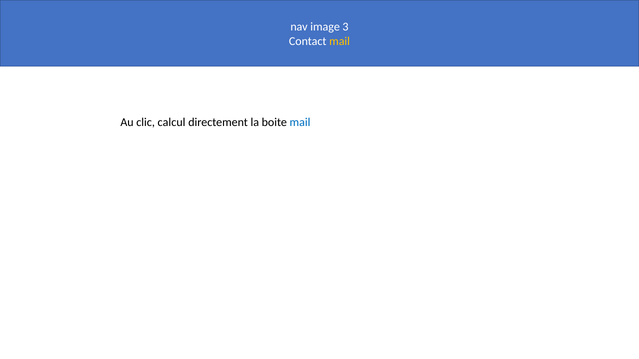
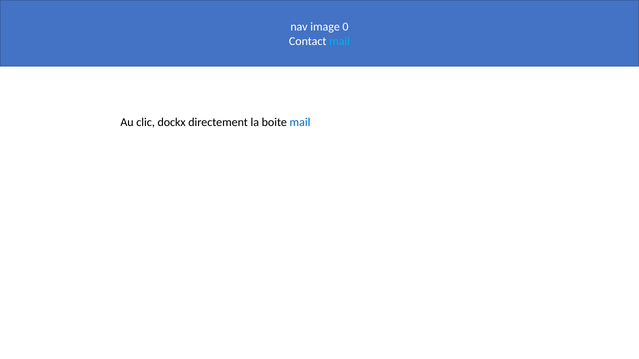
3: 3 -> 0
mail at (340, 41) colour: yellow -> light blue
calcul: calcul -> dockx
